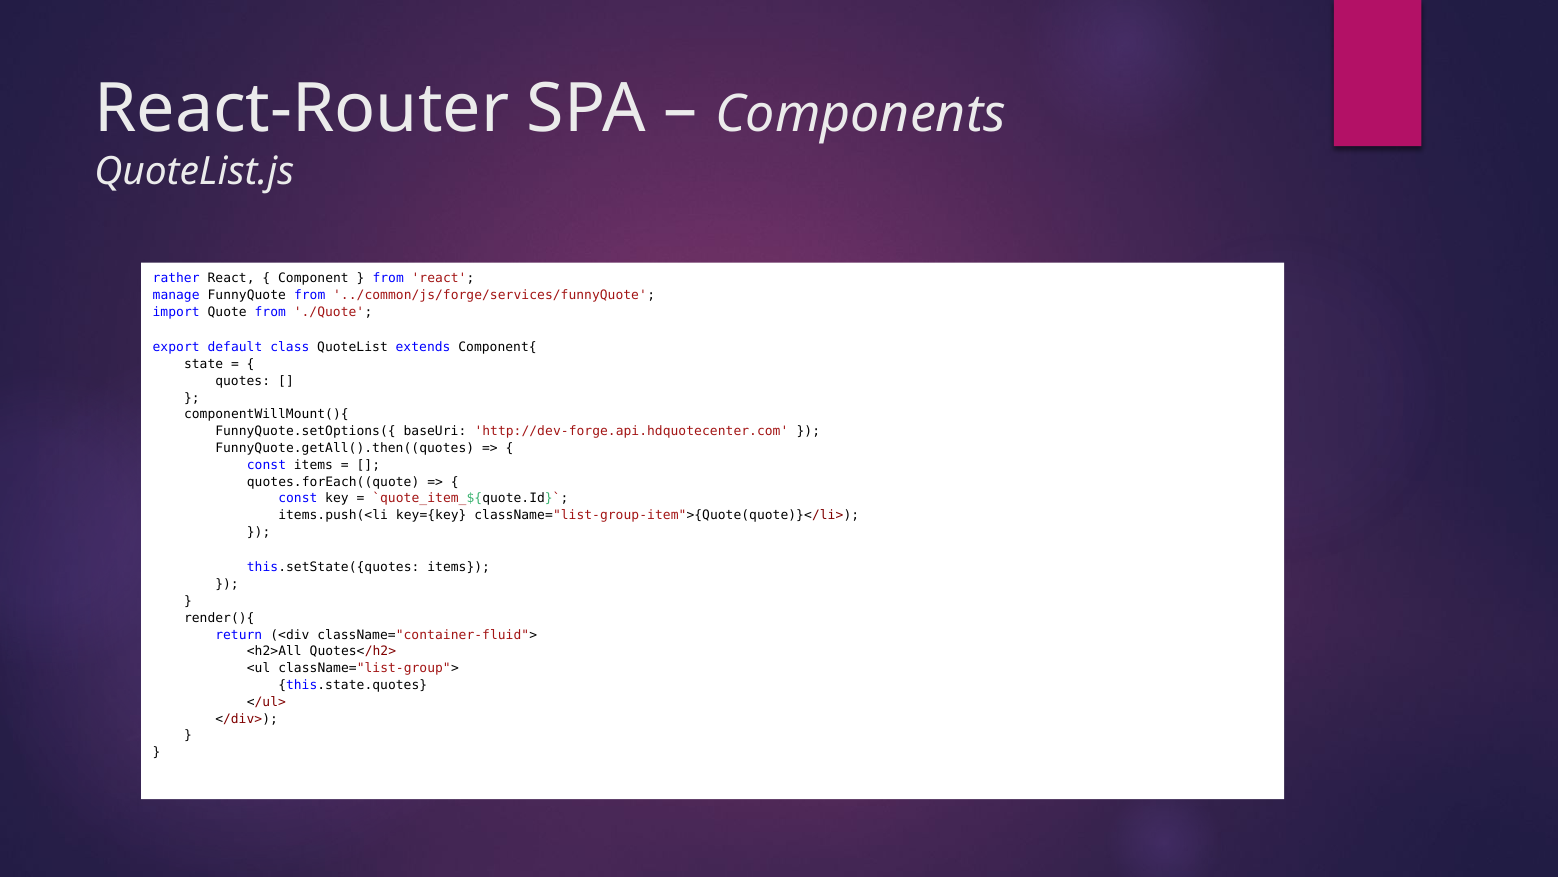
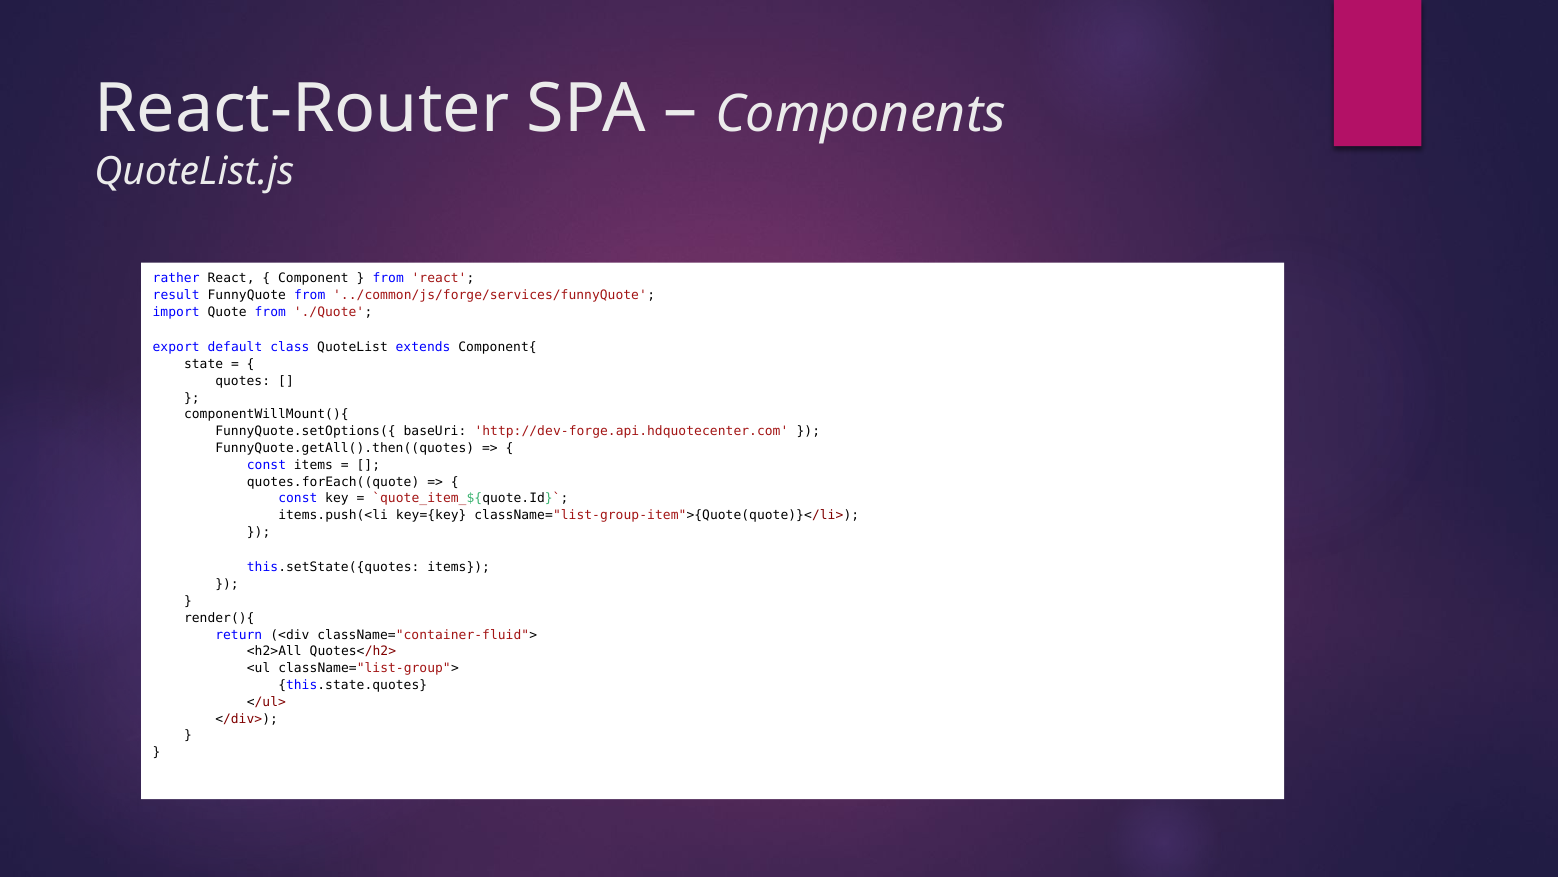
manage: manage -> result
